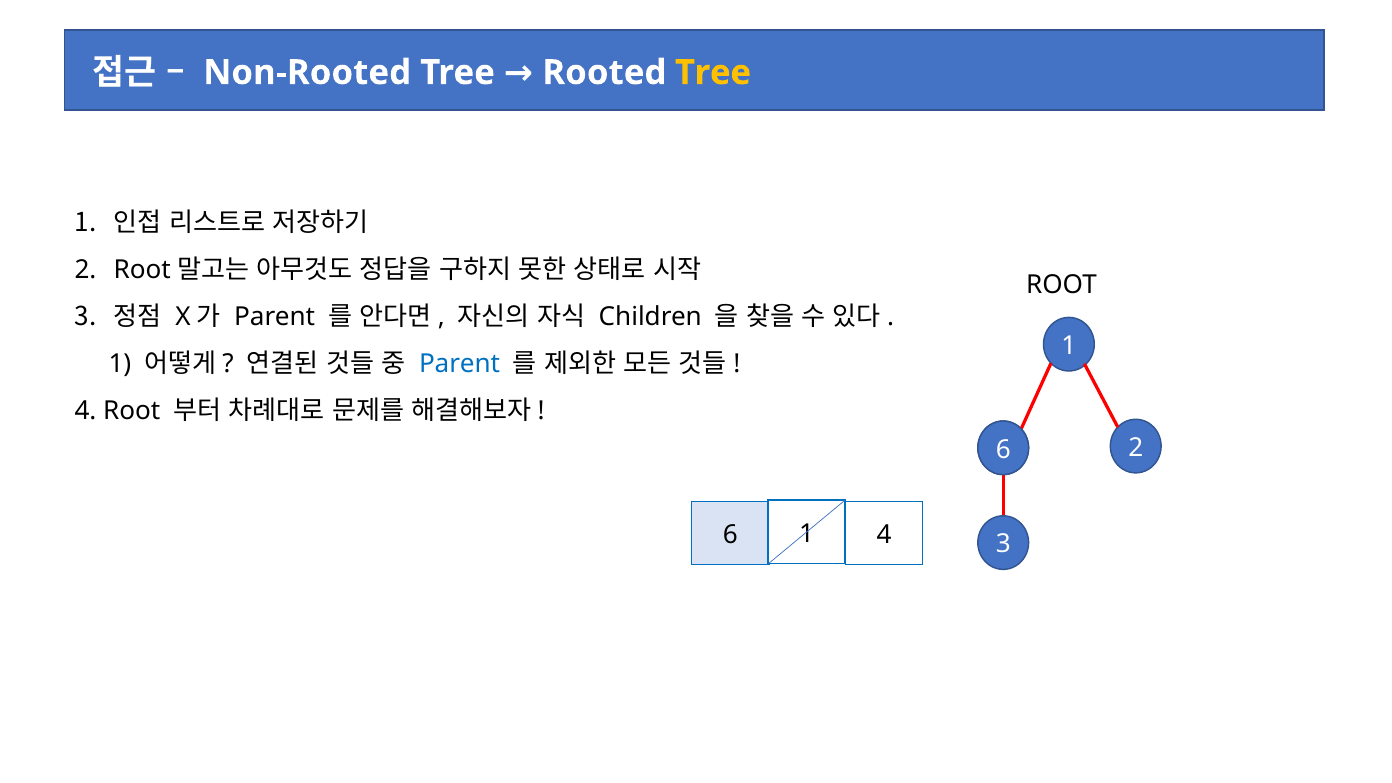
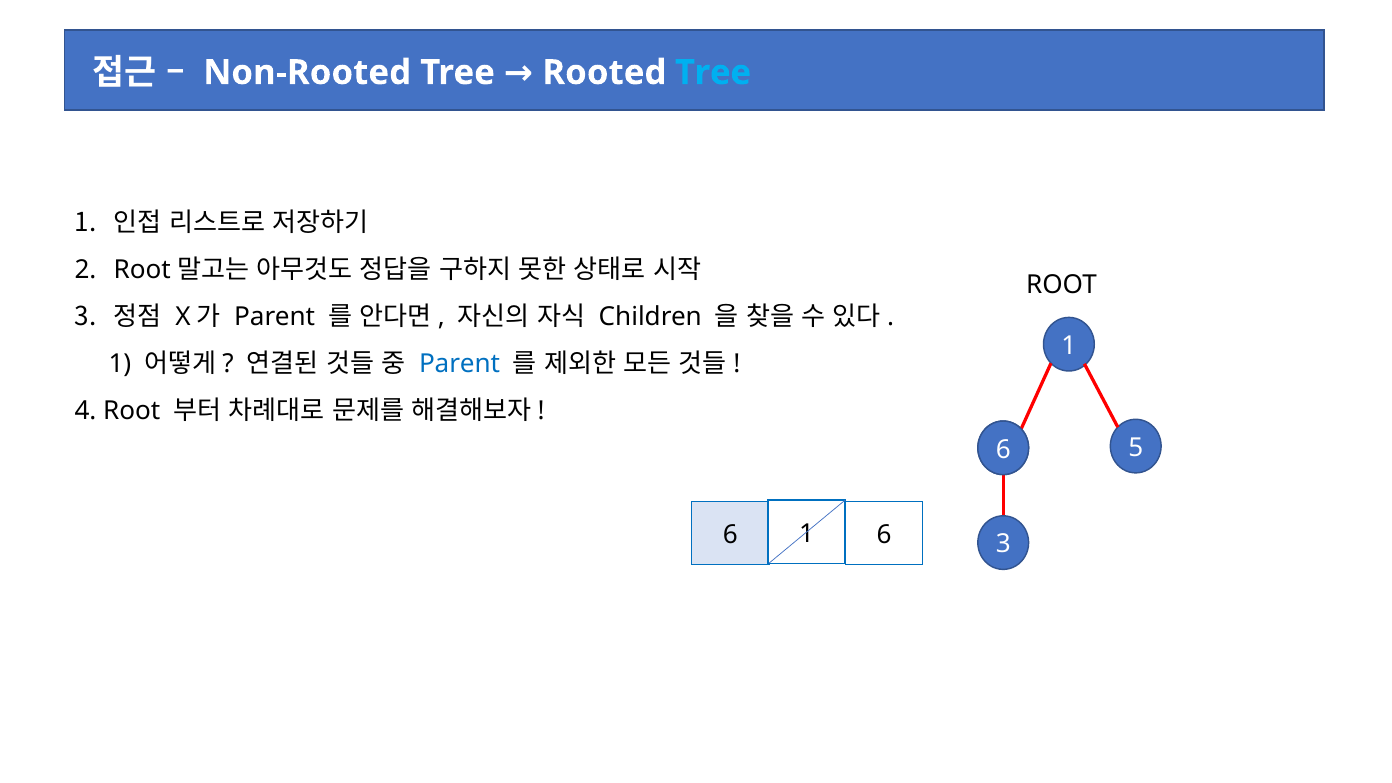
Tree at (713, 73) colour: yellow -> light blue
2 at (1136, 448): 2 -> 5
1 4: 4 -> 6
